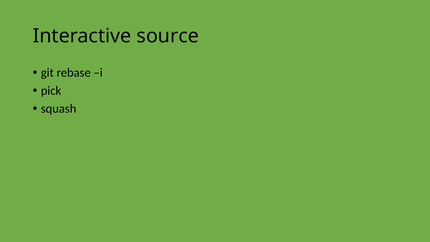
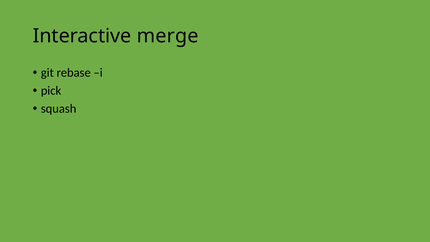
source: source -> merge
